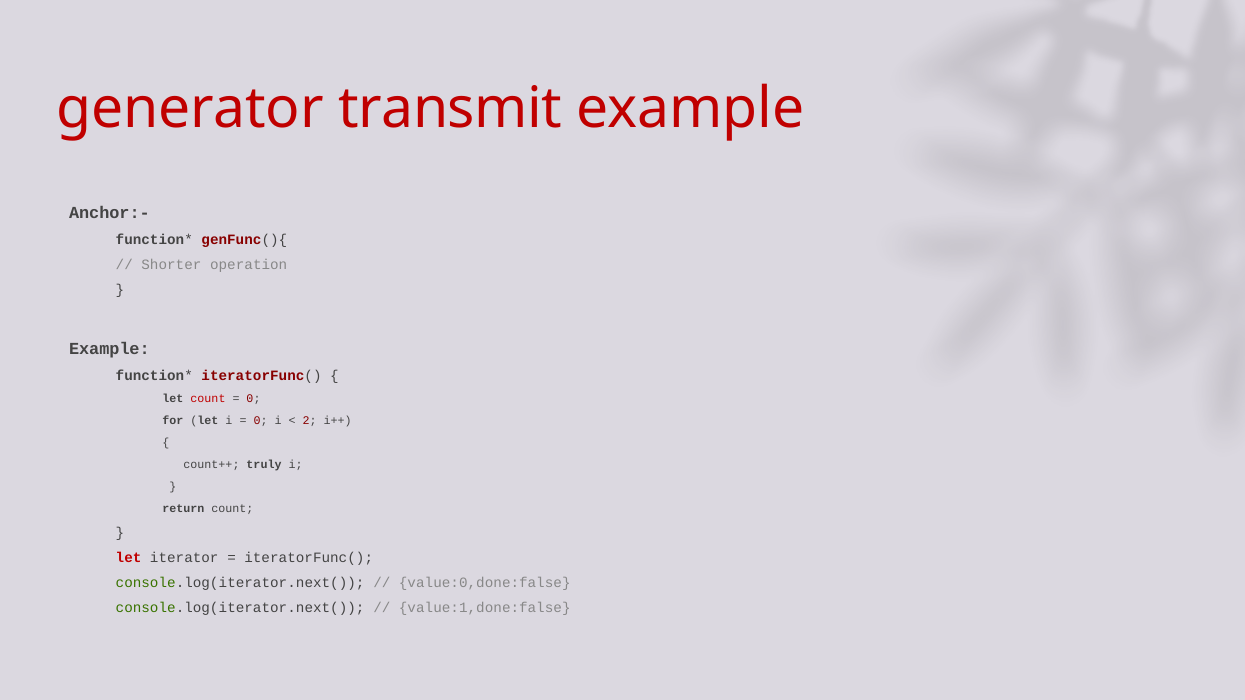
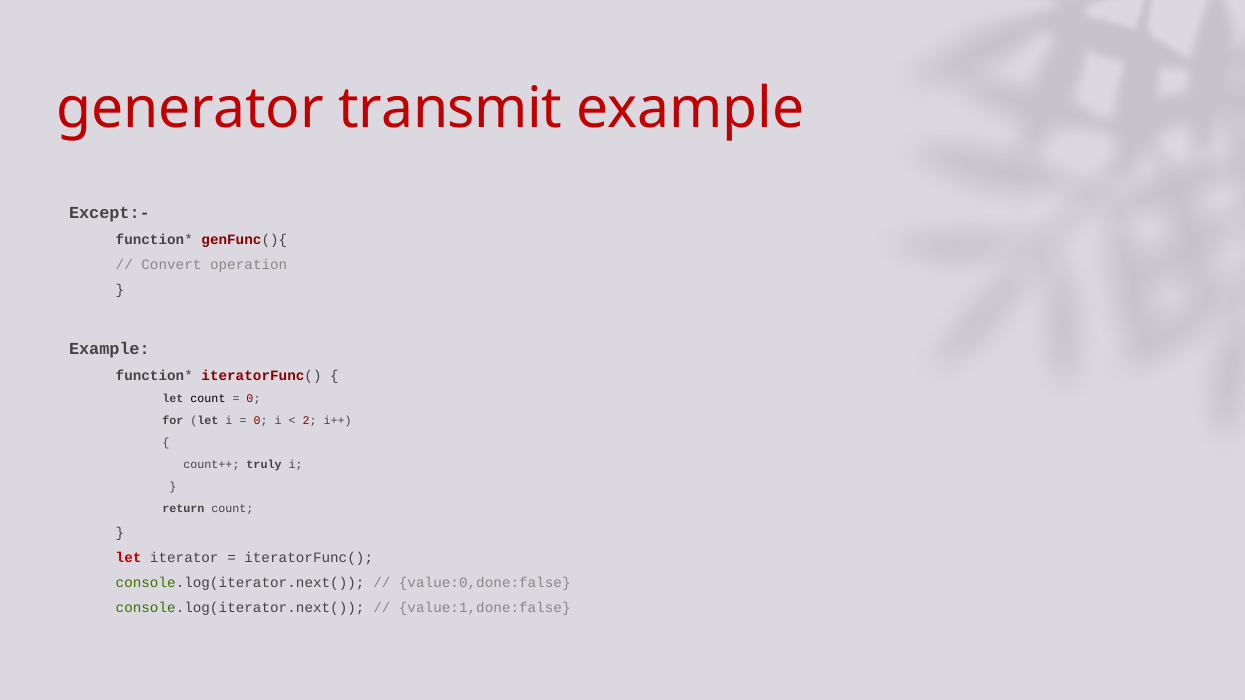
Anchor:-: Anchor:- -> Except:-
Shorter: Shorter -> Convert
count at (208, 399) colour: red -> black
